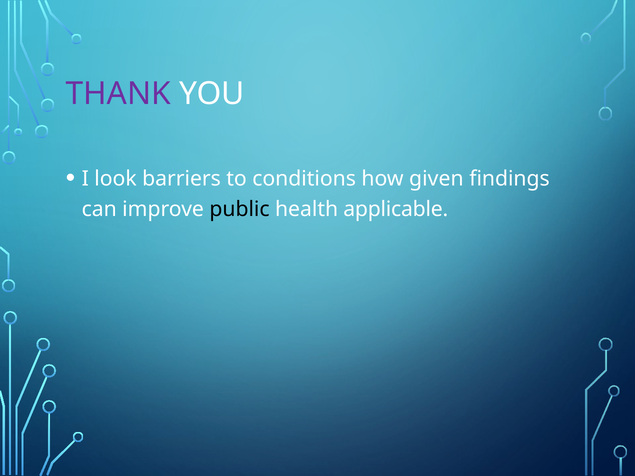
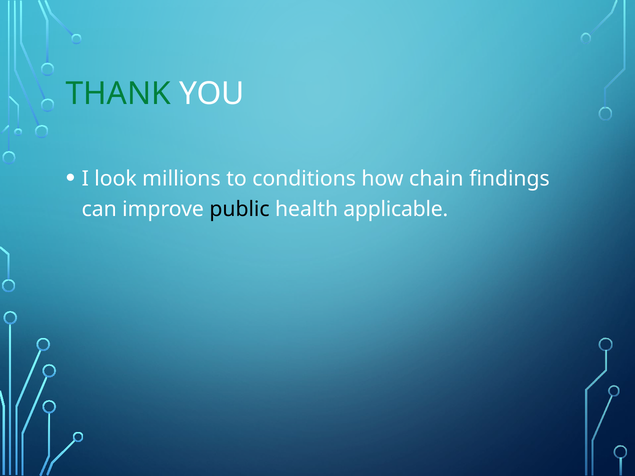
THANK colour: purple -> green
barriers: barriers -> millions
given: given -> chain
